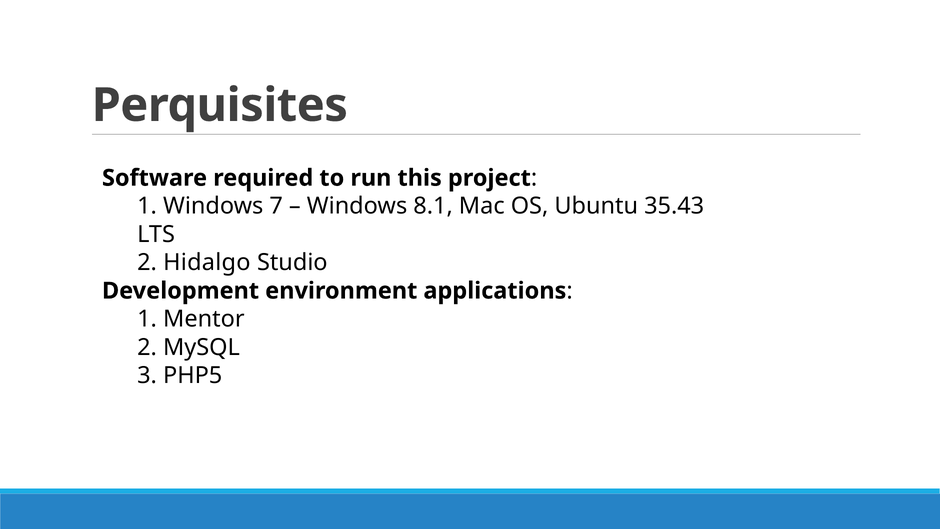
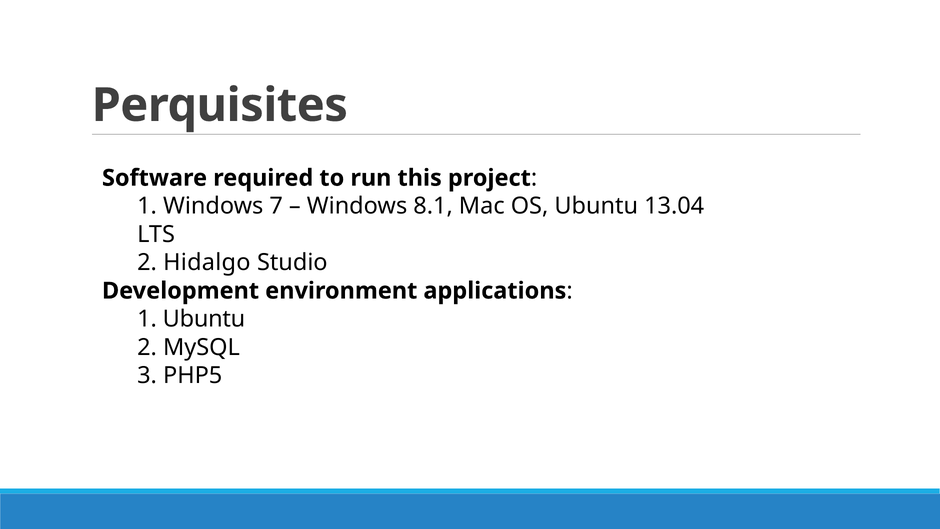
35.43: 35.43 -> 13.04
1 Mentor: Mentor -> Ubuntu
